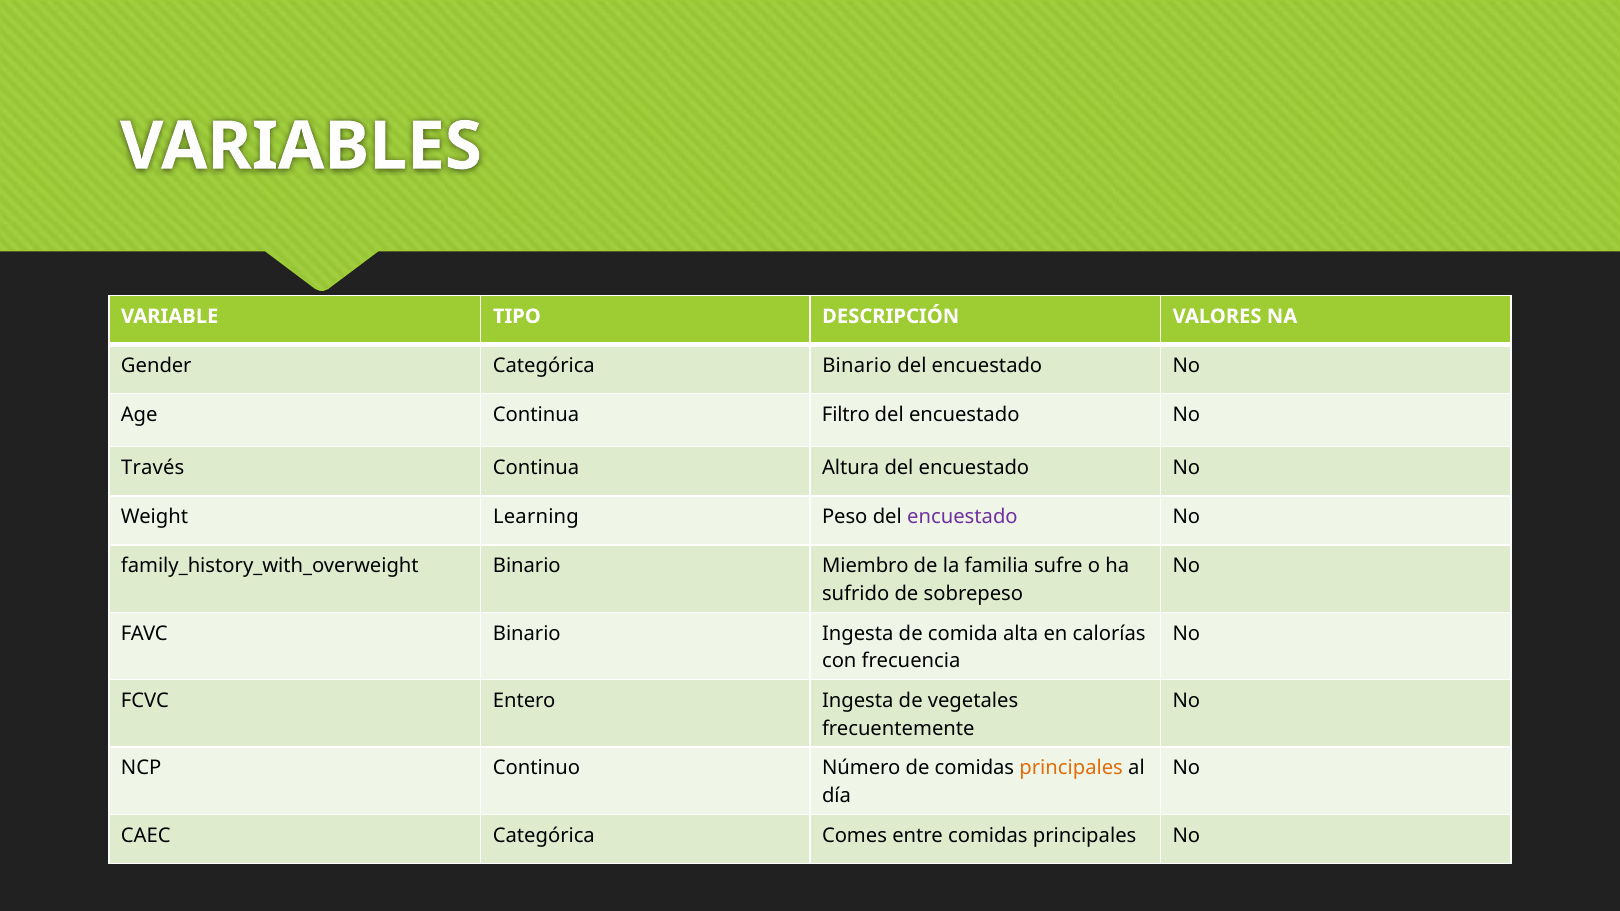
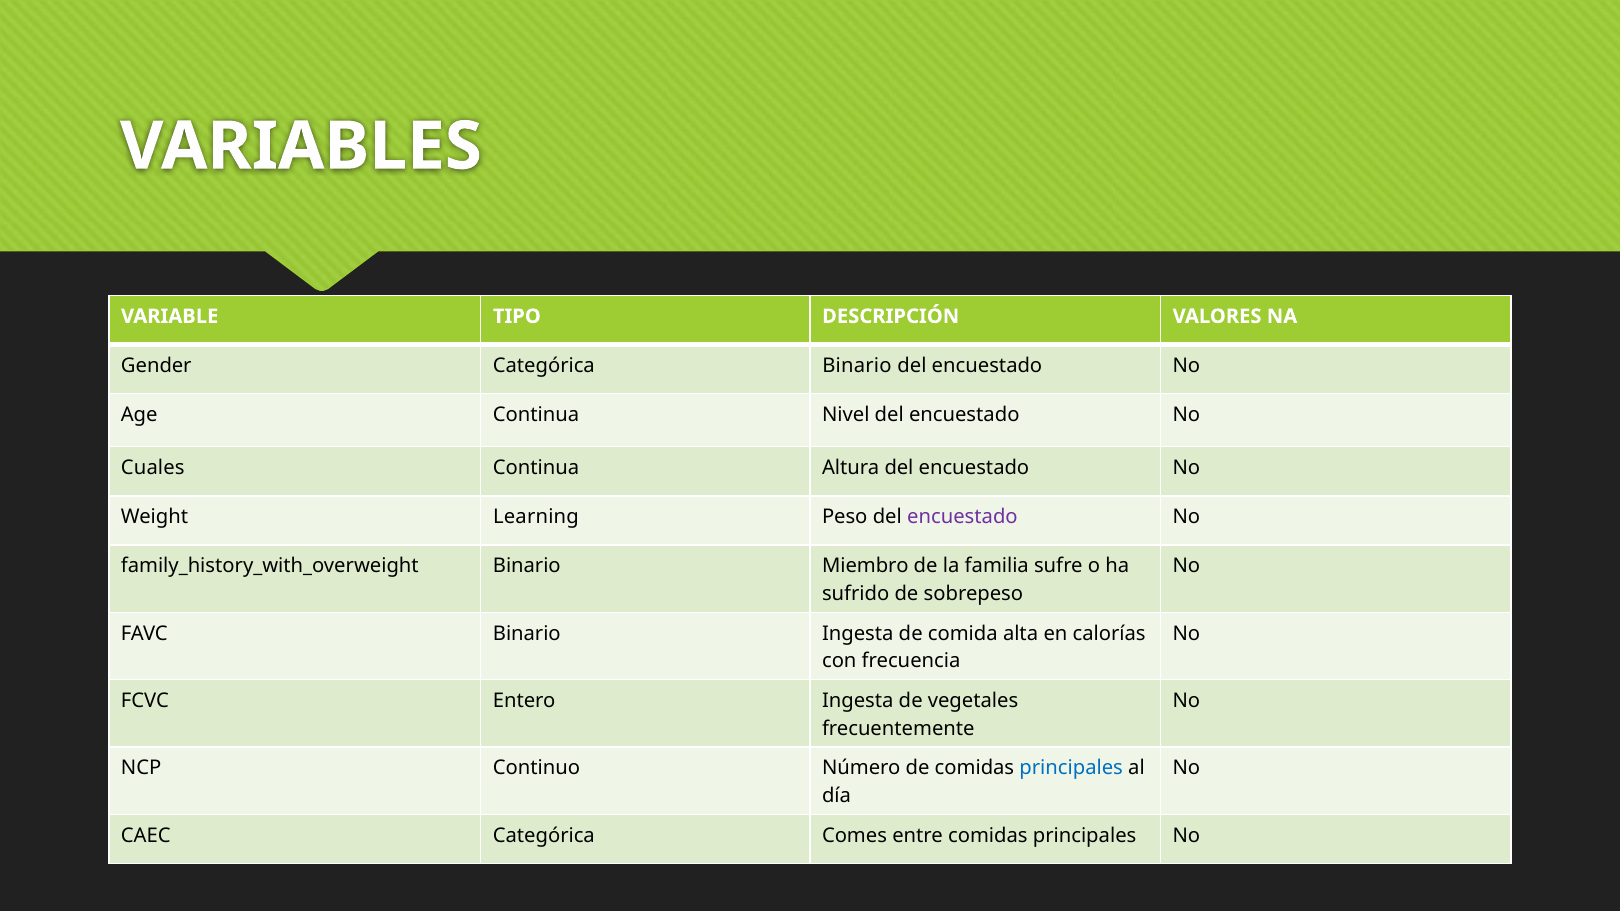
Filtro: Filtro -> Nivel
Través: Través -> Cuales
principales at (1071, 768) colour: orange -> blue
